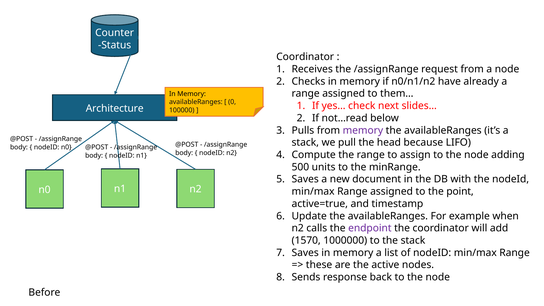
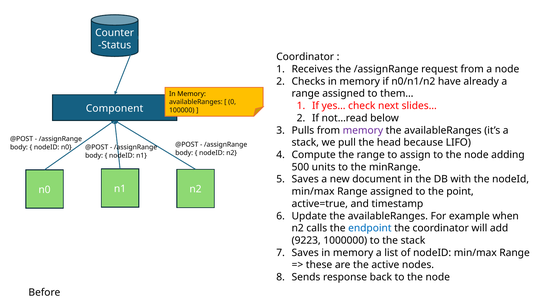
Architecture: Architecture -> Component
endpoint colour: purple -> blue
1570: 1570 -> 9223
